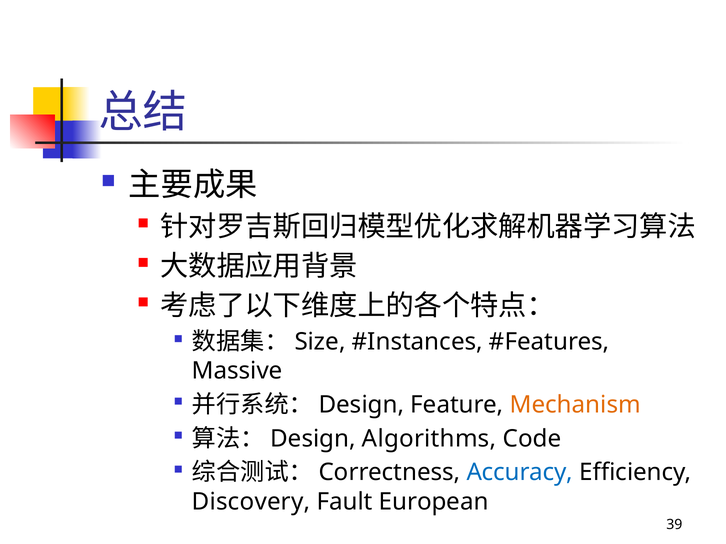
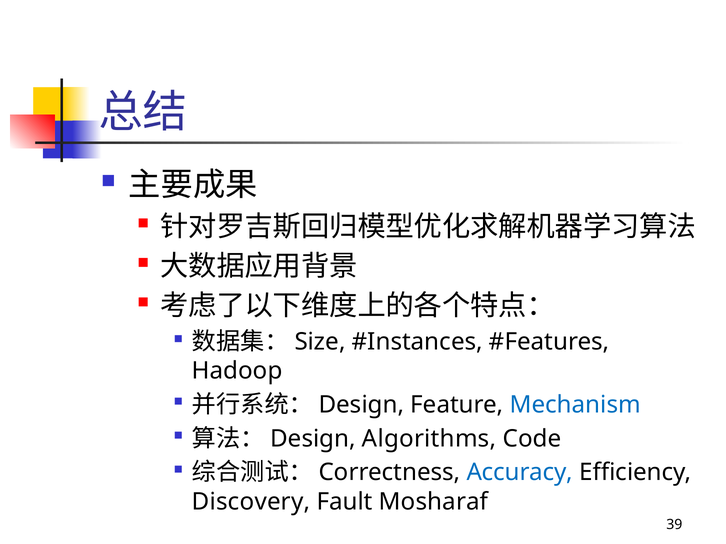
Massive: Massive -> Hadoop
Mechanism colour: orange -> blue
European: European -> Mosharaf
